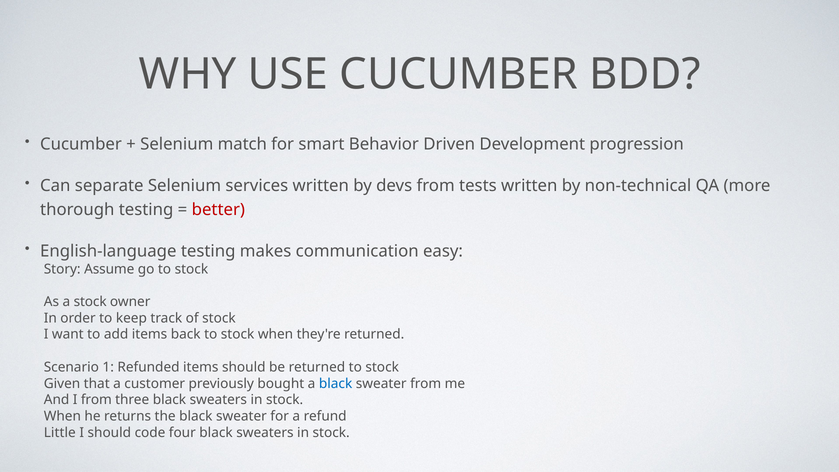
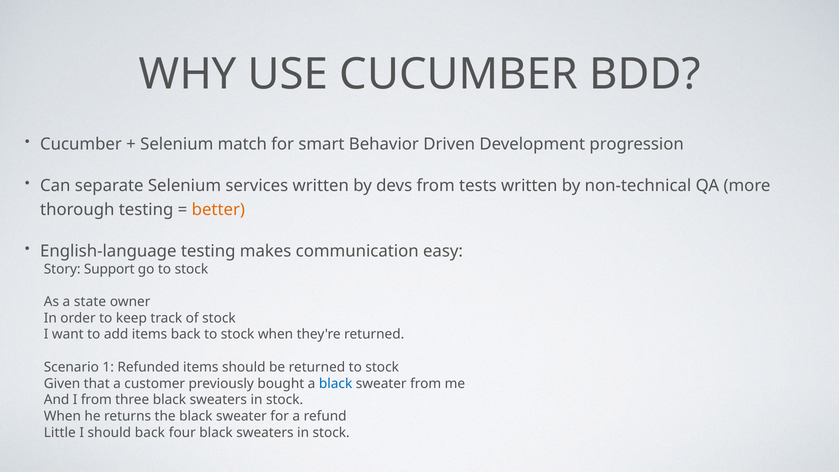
better colour: red -> orange
Assume: Assume -> Support
a stock: stock -> state
should code: code -> back
